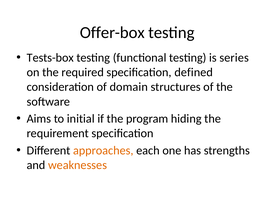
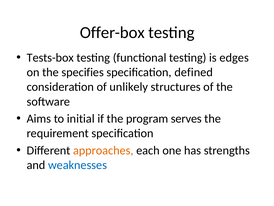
series: series -> edges
required: required -> specifies
domain: domain -> unlikely
hiding: hiding -> serves
weaknesses colour: orange -> blue
